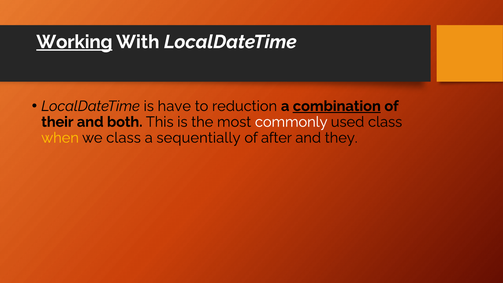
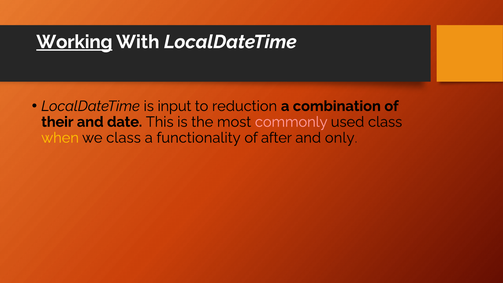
have: have -> input
combination underline: present -> none
both: both -> date
commonly colour: white -> pink
sequentially: sequentially -> functionality
they: they -> only
